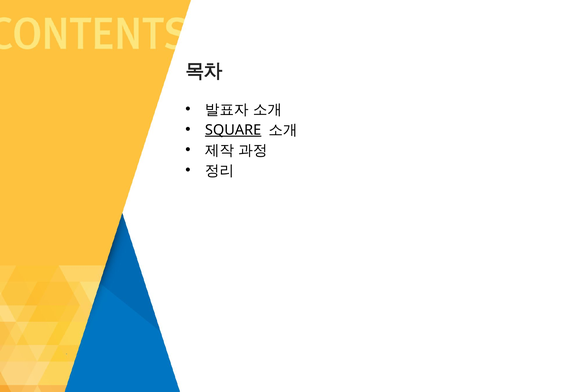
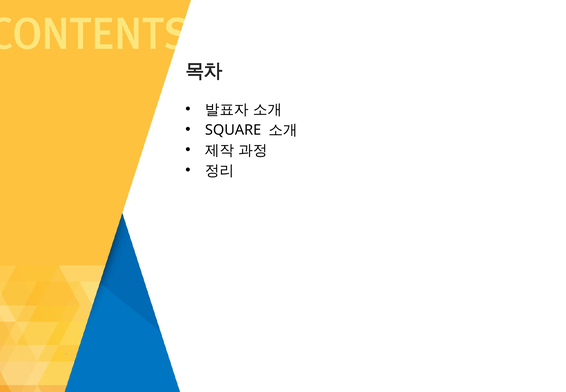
SQUARE underline: present -> none
